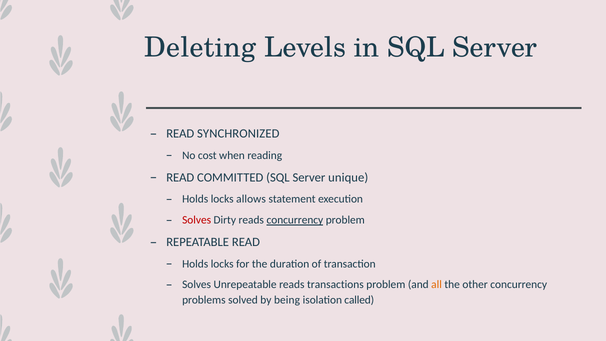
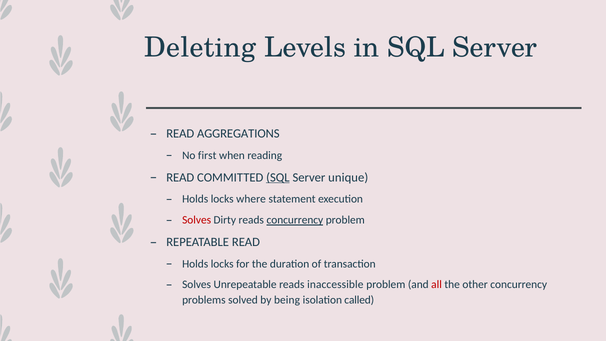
SYNCHRONIZED: SYNCHRONIZED -> AGGREGATIONS
cost: cost -> first
SQL at (278, 177) underline: none -> present
allows: allows -> where
transactions: transactions -> inaccessible
all colour: orange -> red
